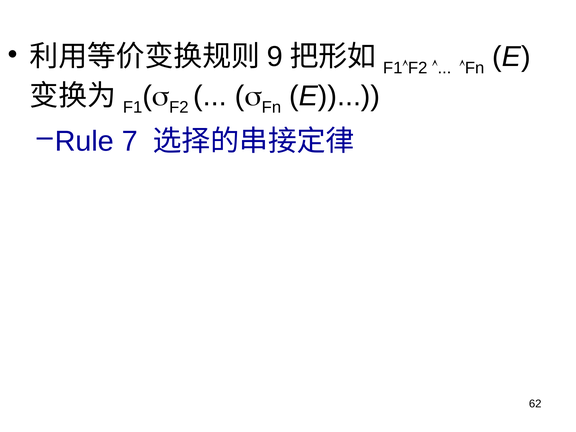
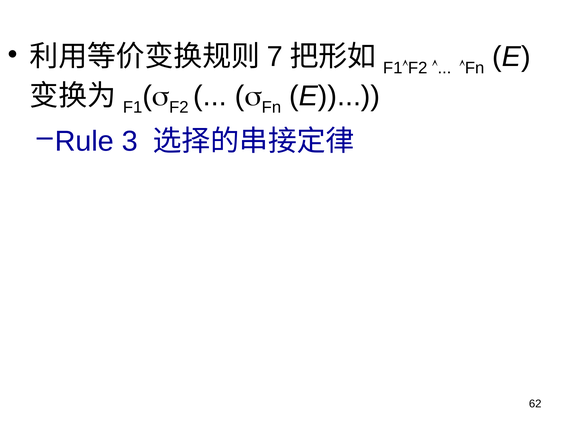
9: 9 -> 7
7: 7 -> 3
